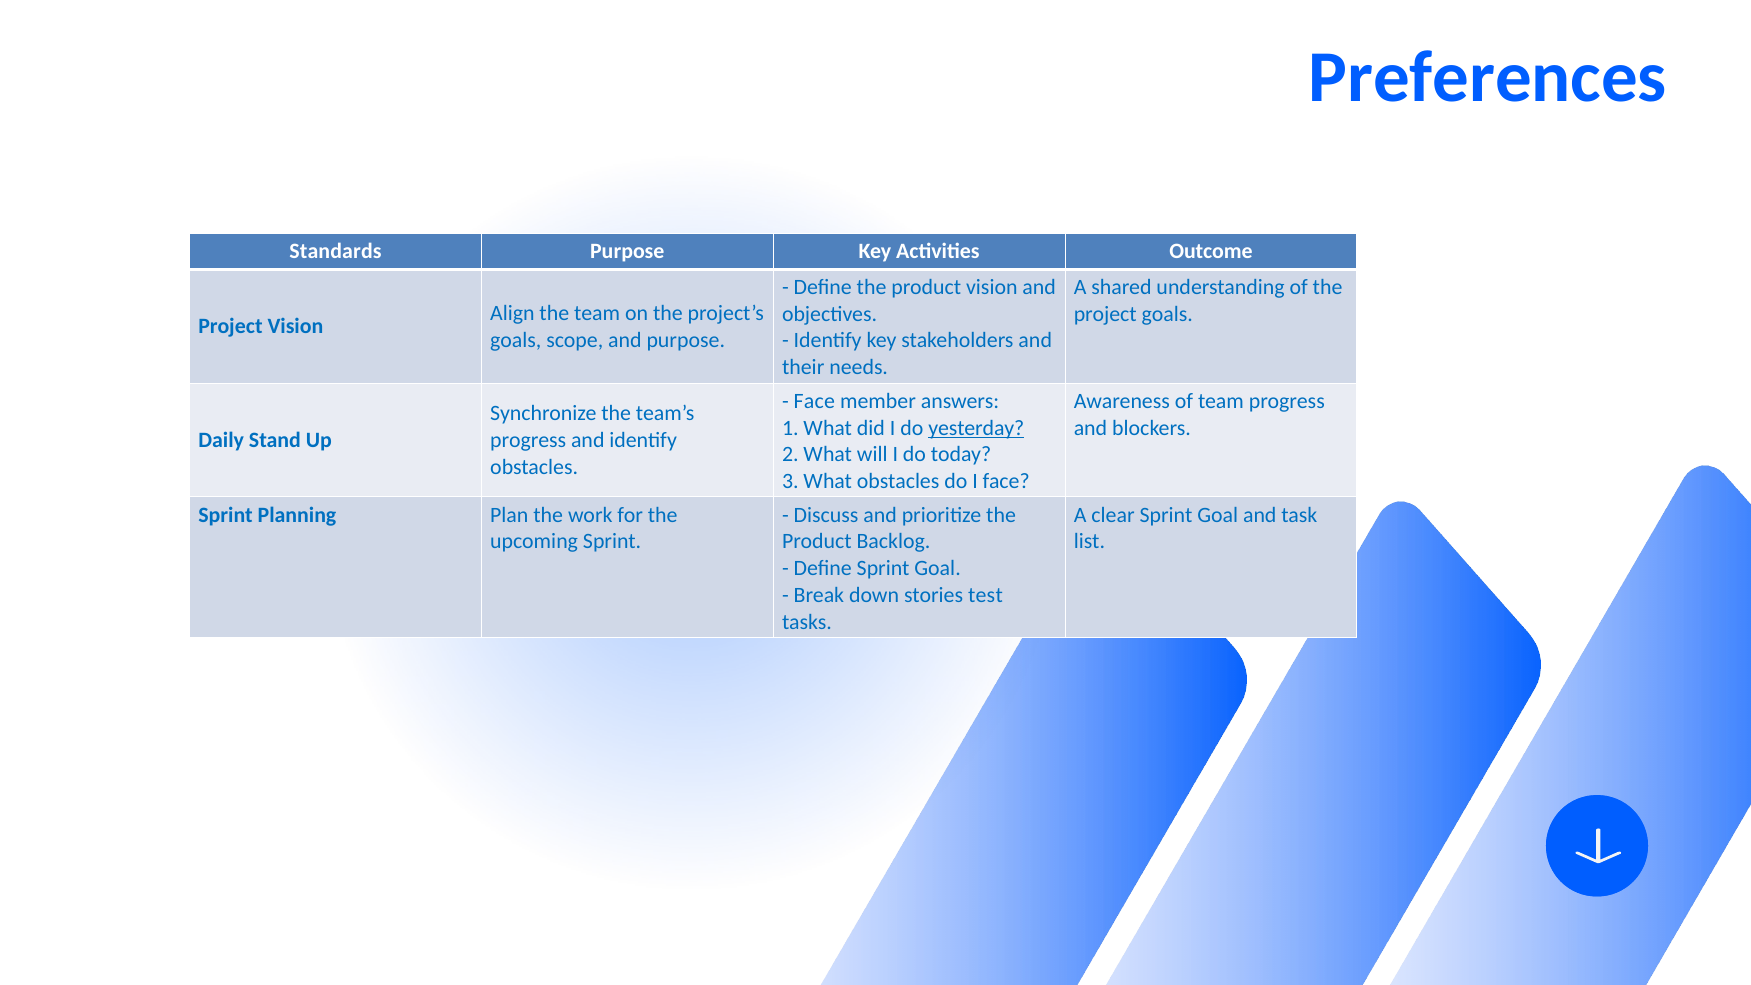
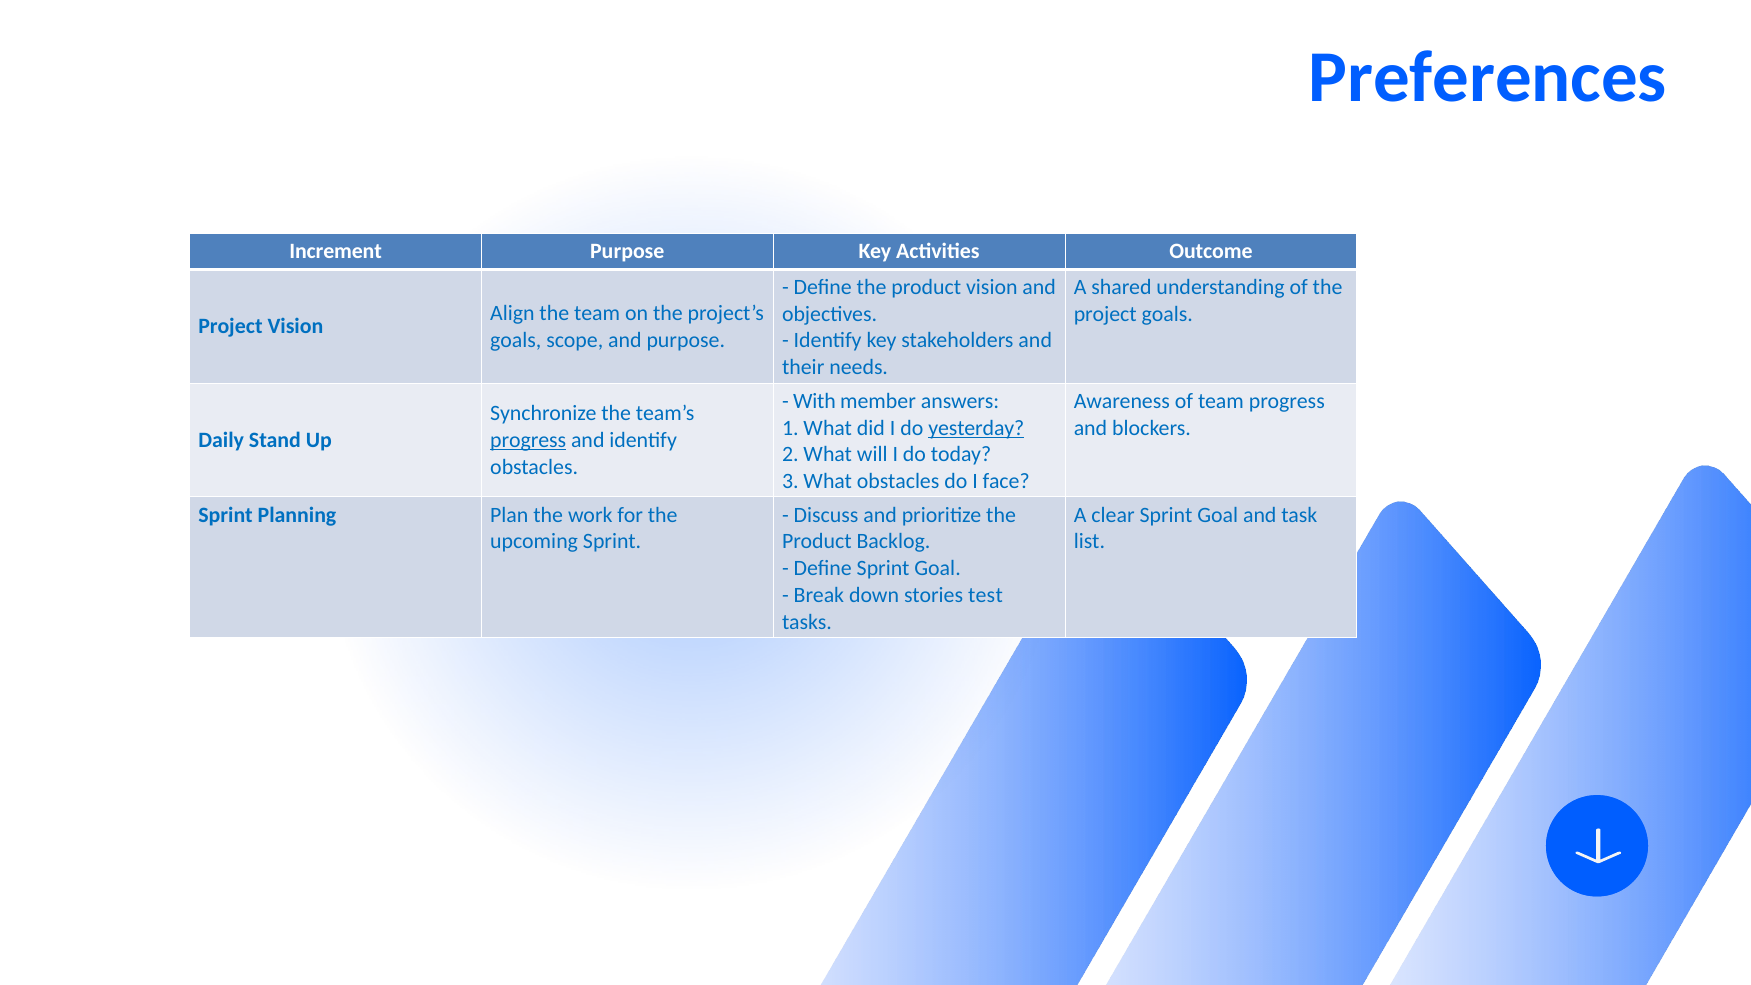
Standards: Standards -> Increment
Face at (814, 401): Face -> With
progress at (528, 440) underline: none -> present
